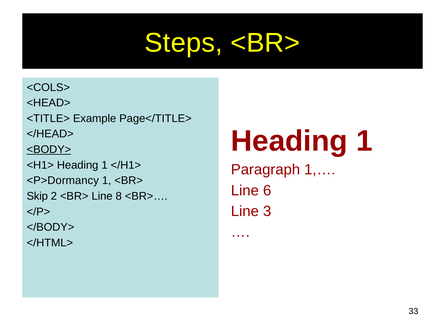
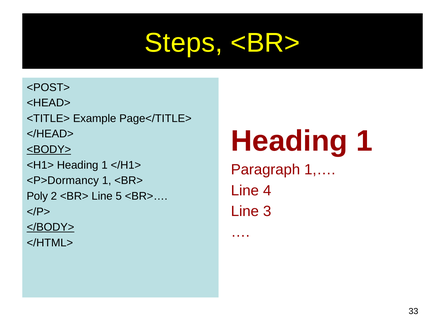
<COLS>: <COLS> -> <POST>
6: 6 -> 4
Skip: Skip -> Poly
8: 8 -> 5
</BODY> underline: none -> present
